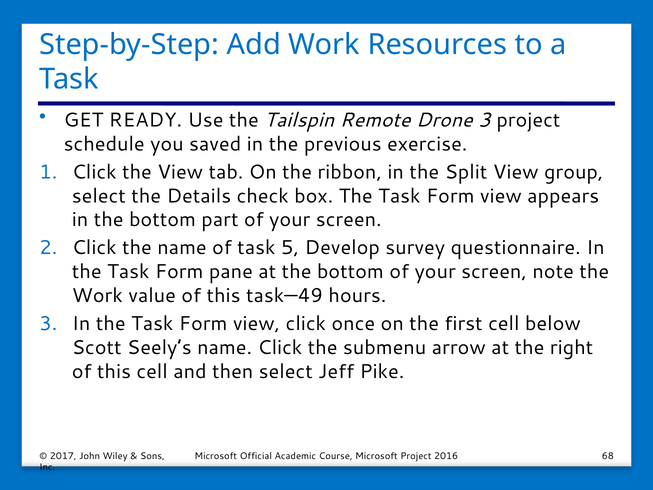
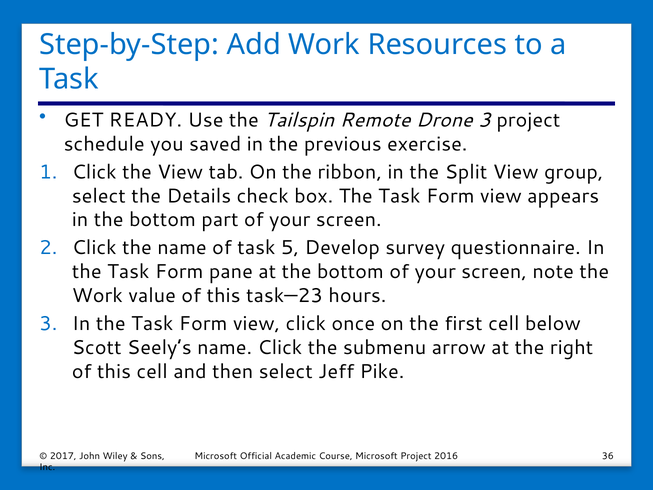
task—49: task—49 -> task—23
68: 68 -> 36
